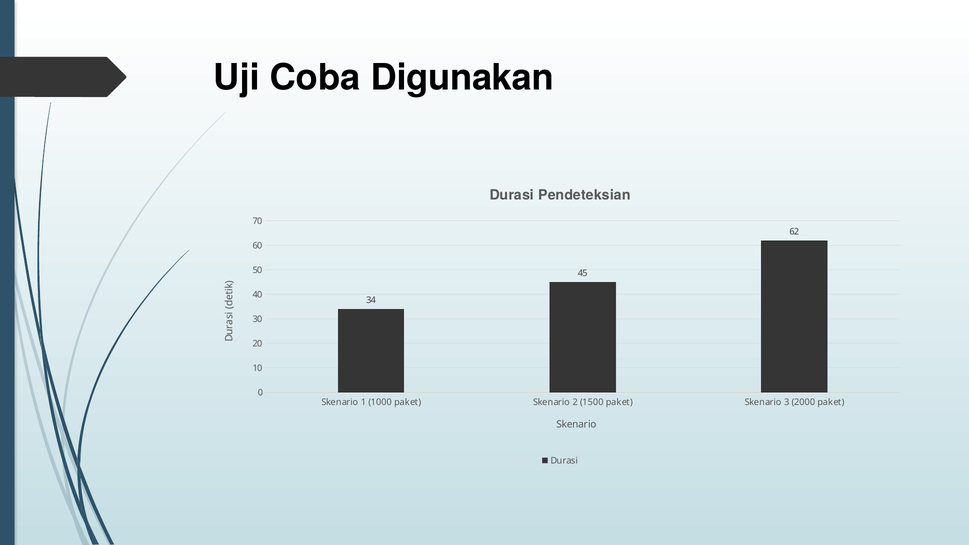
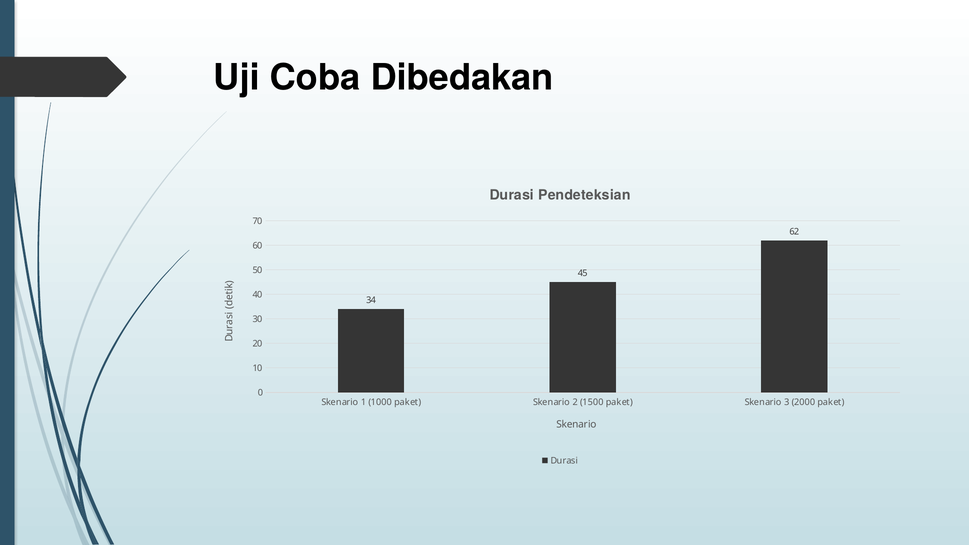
Digunakan: Digunakan -> Dibedakan
